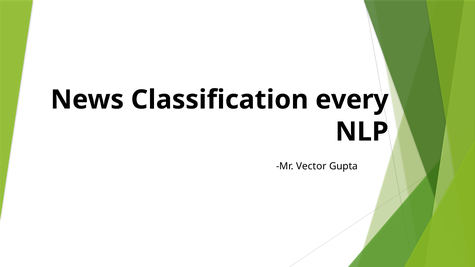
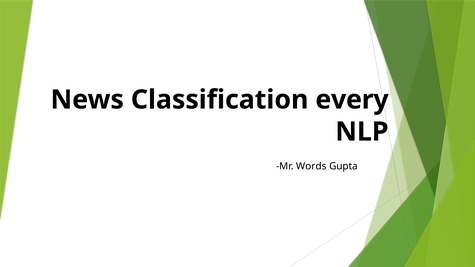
Vector: Vector -> Words
